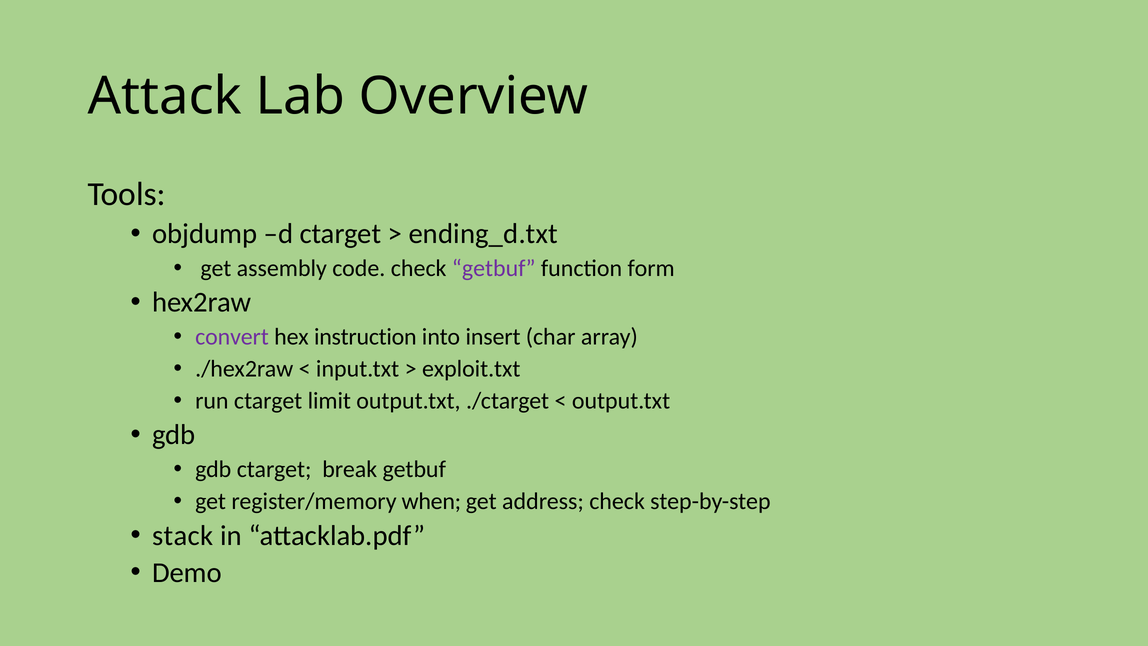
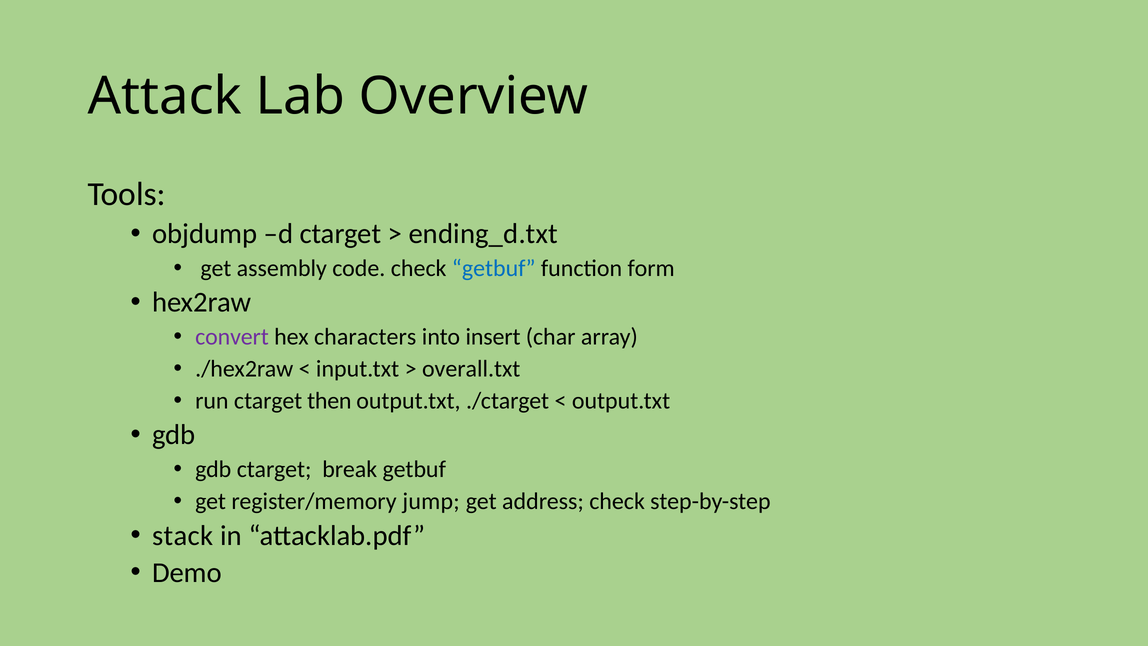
getbuf at (494, 268) colour: purple -> blue
instruction: instruction -> characters
exploit.txt: exploit.txt -> overall.txt
limit: limit -> then
when: when -> jump
